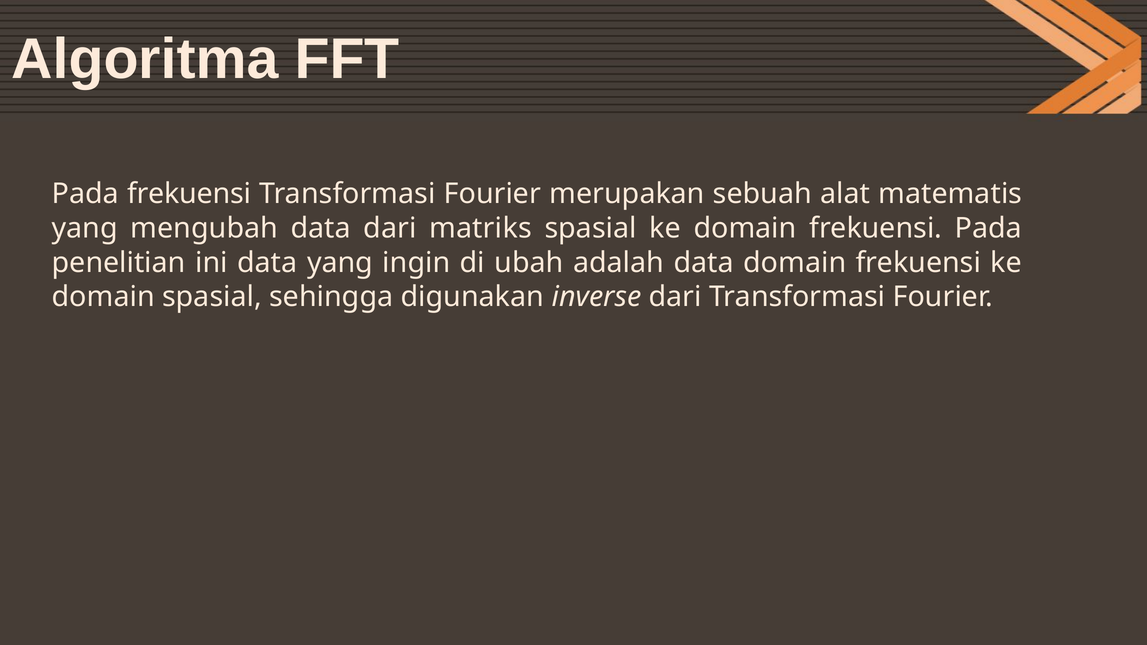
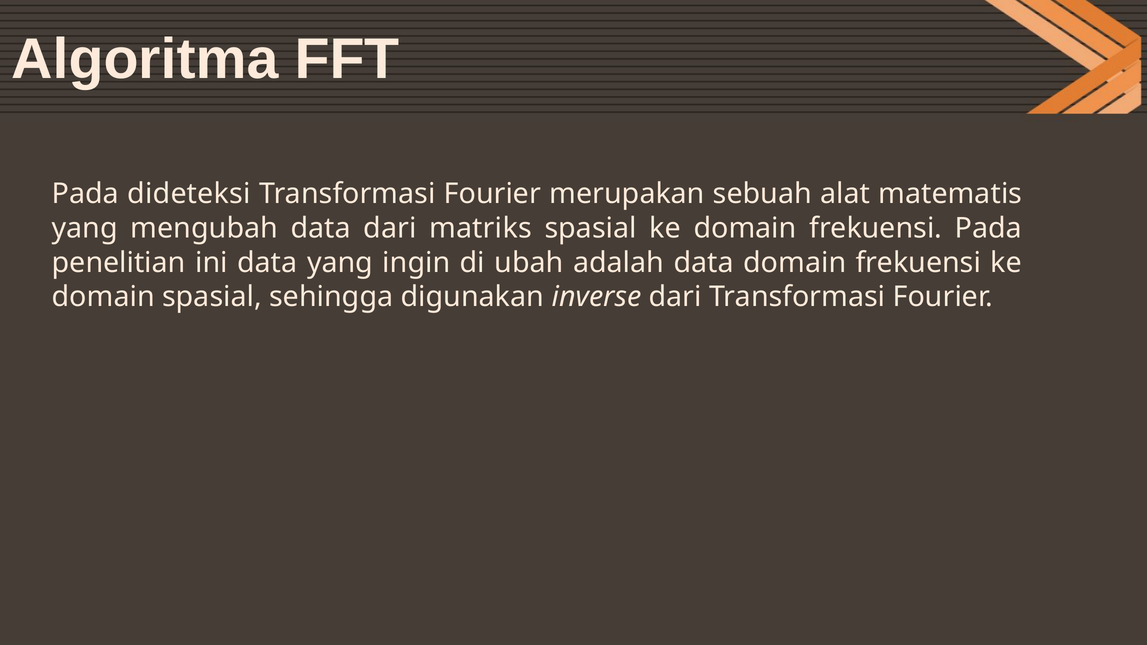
Pada frekuensi: frekuensi -> dideteksi
